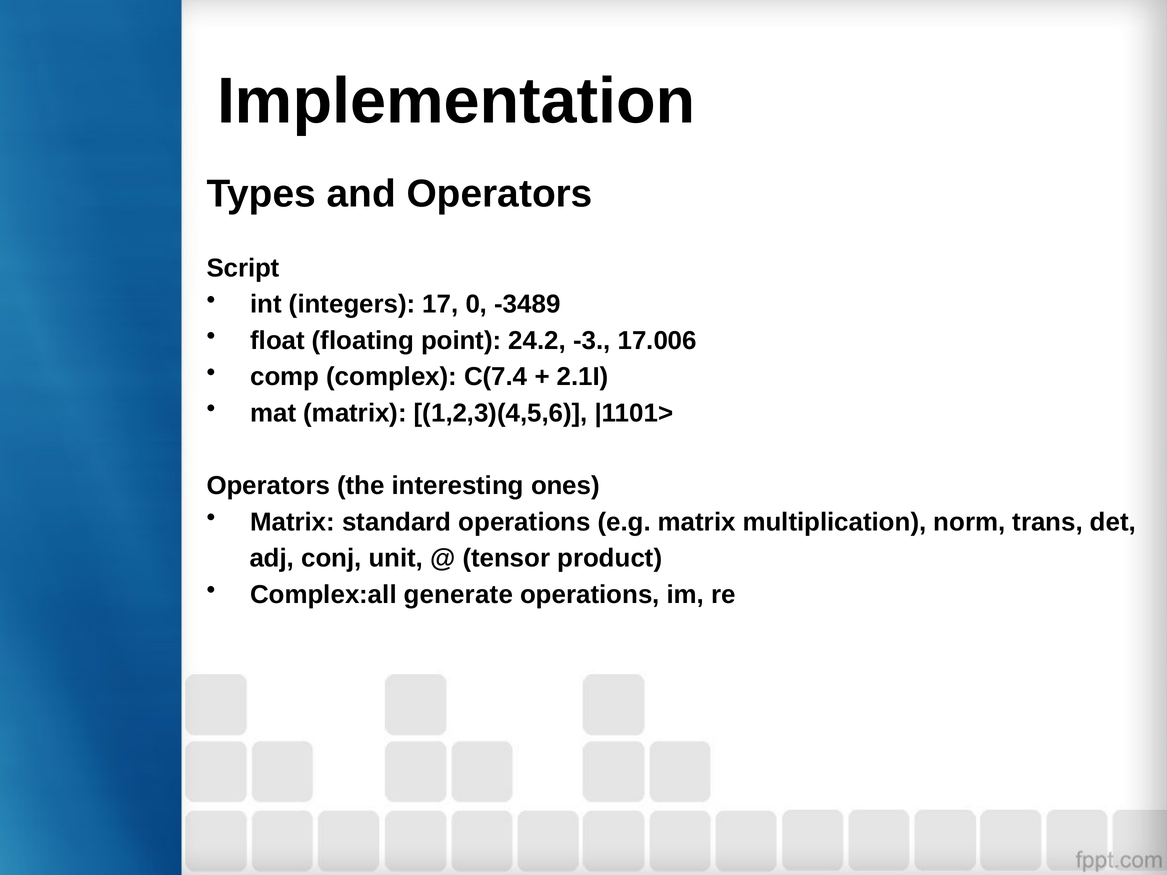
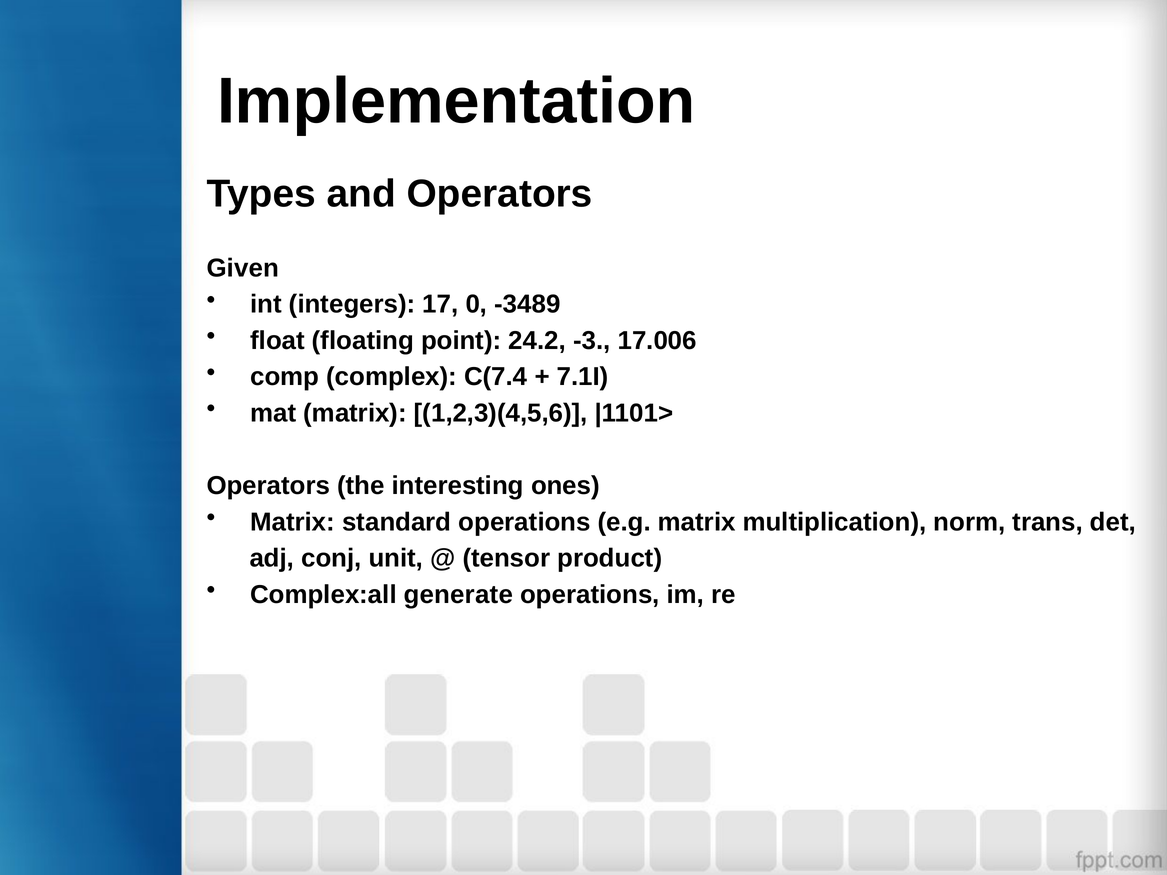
Script: Script -> Given
2.1I: 2.1I -> 7.1I
